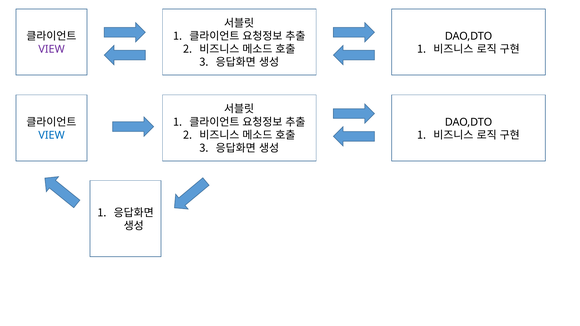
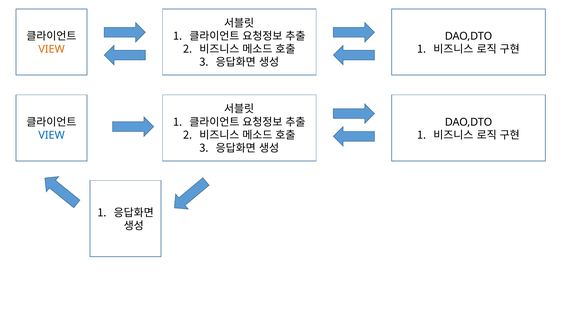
VIEW at (52, 49) colour: purple -> orange
